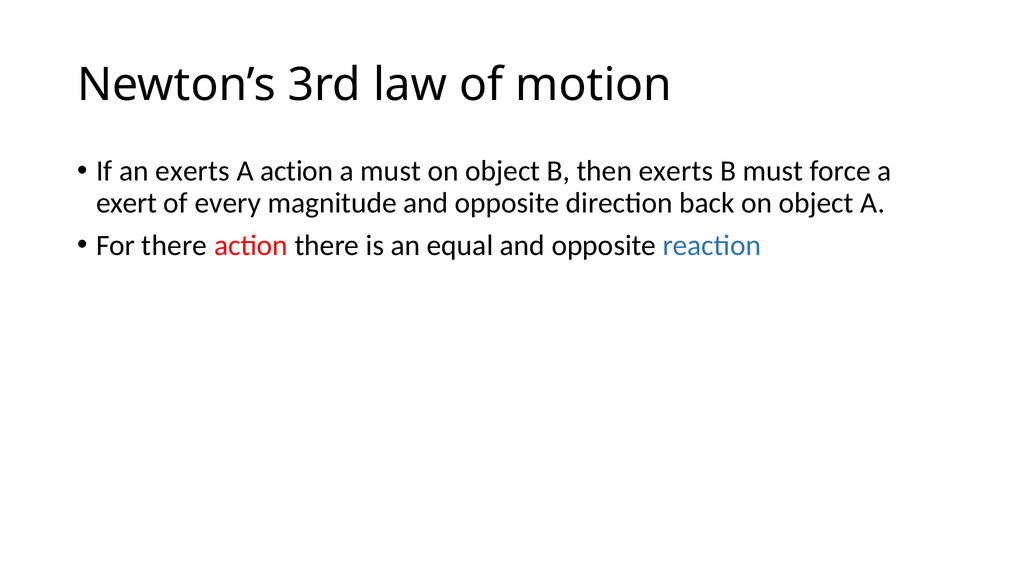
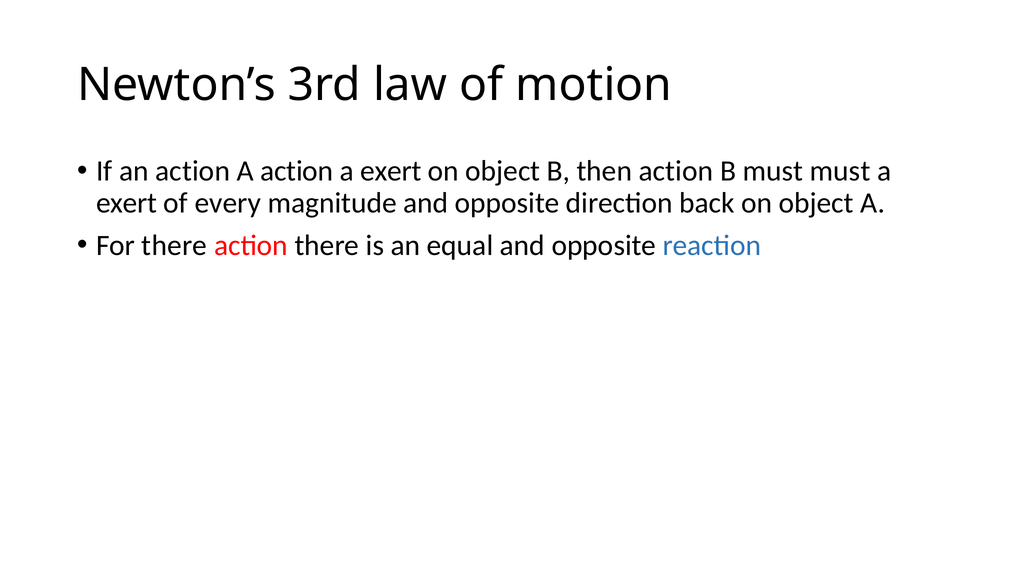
an exerts: exerts -> action
must at (391, 171): must -> exert
then exerts: exerts -> action
must force: force -> must
